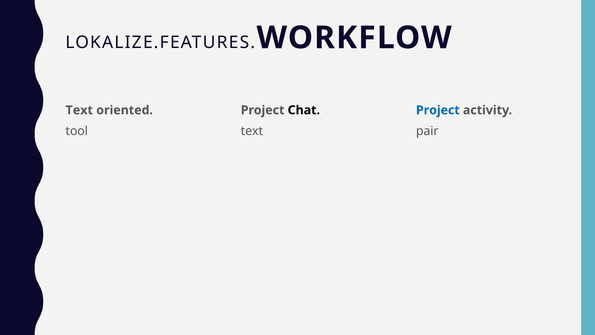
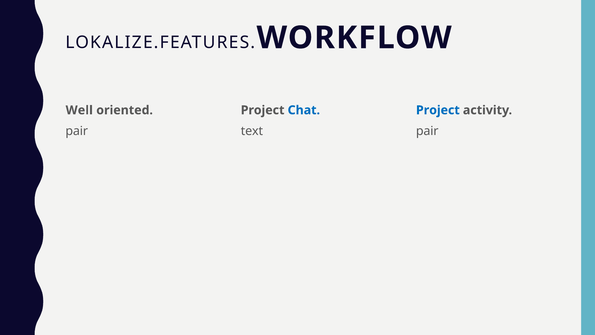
Chat colour: black -> blue
Text at (79, 110): Text -> Well
tool at (77, 131): tool -> pair
